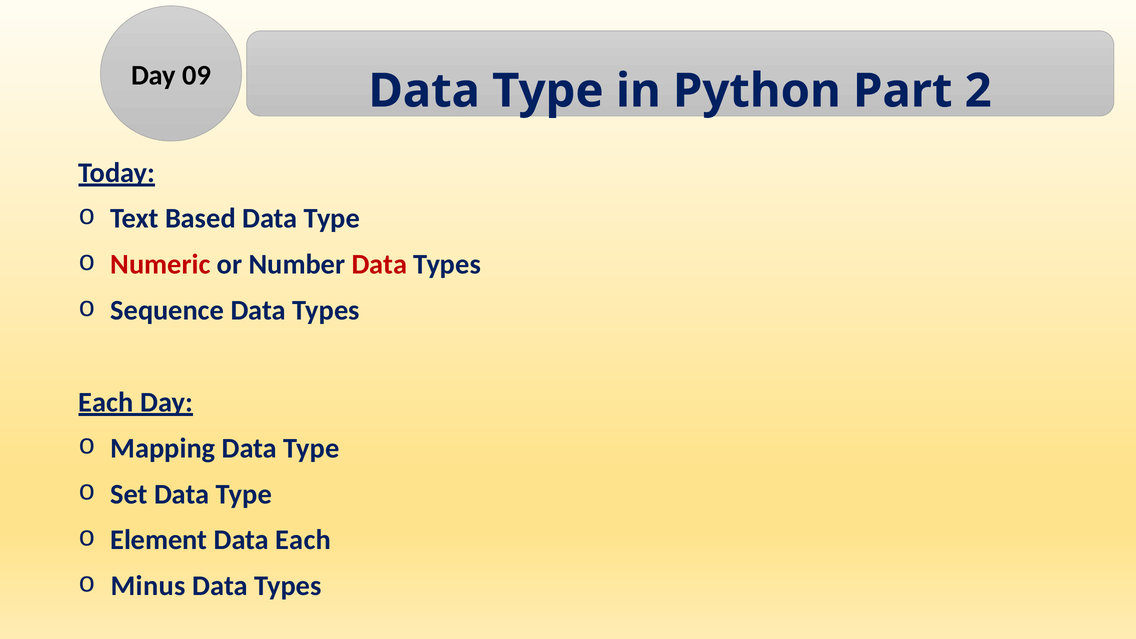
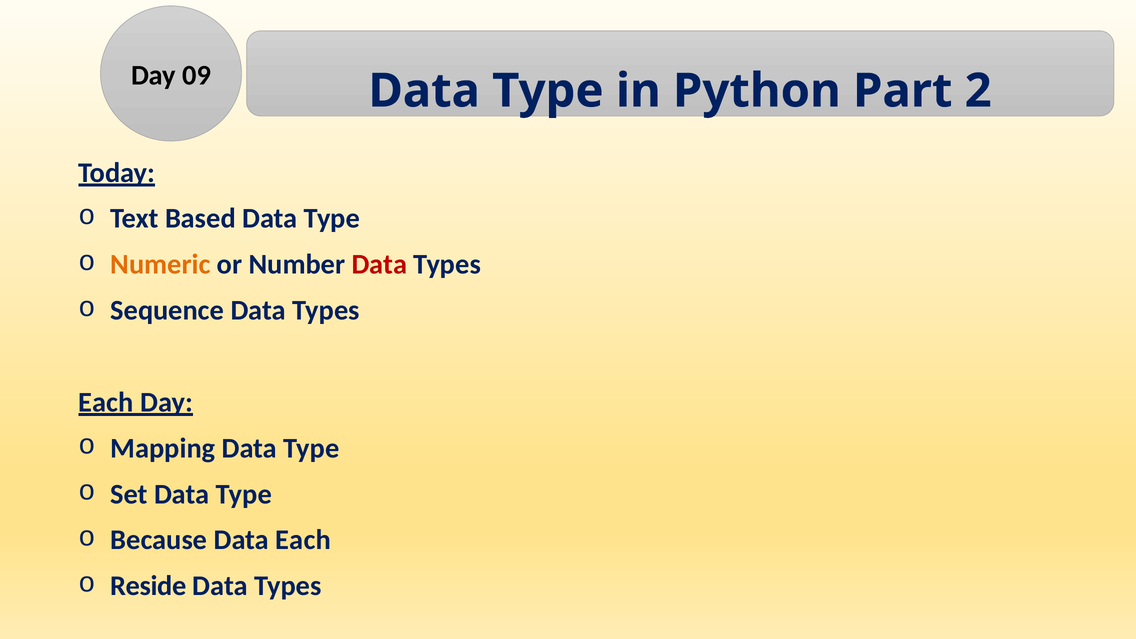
Numeric colour: red -> orange
Element: Element -> Because
Minus: Minus -> Reside
